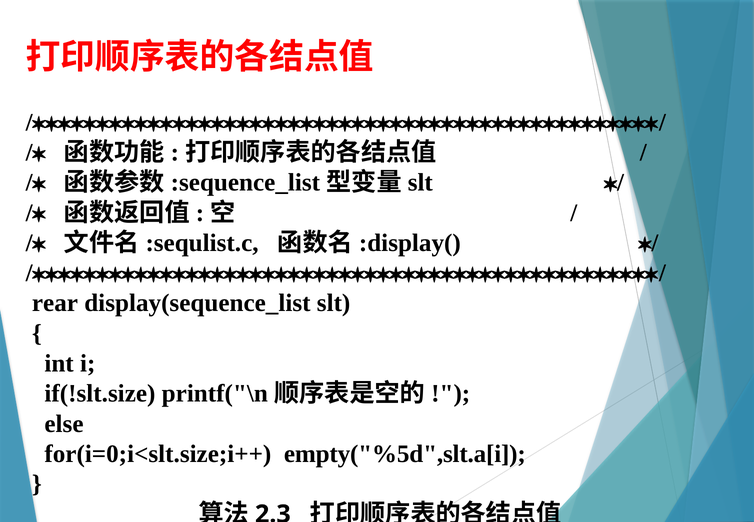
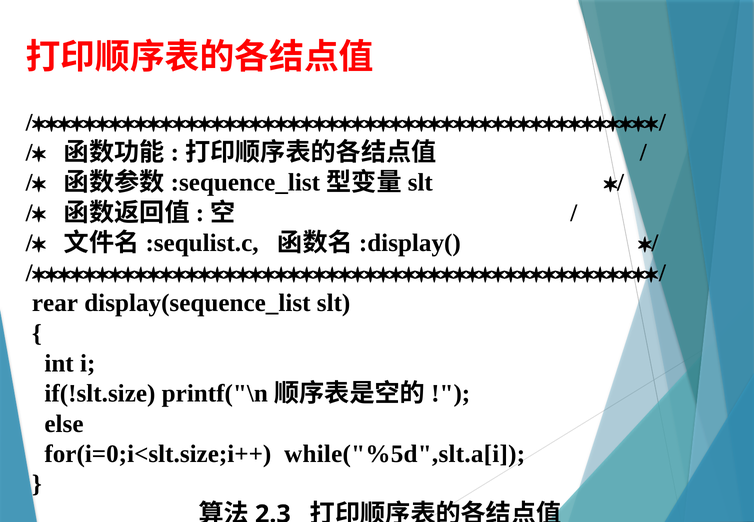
empty("%5d",slt.a[i: empty("%5d",slt.a[i -> while("%5d",slt.a[i
